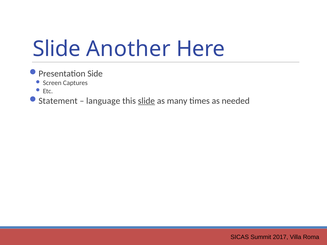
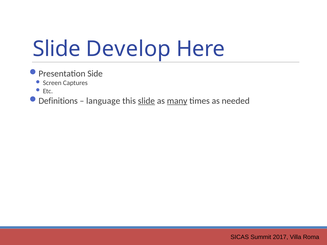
Another: Another -> Develop
Statement: Statement -> Definitions
many underline: none -> present
